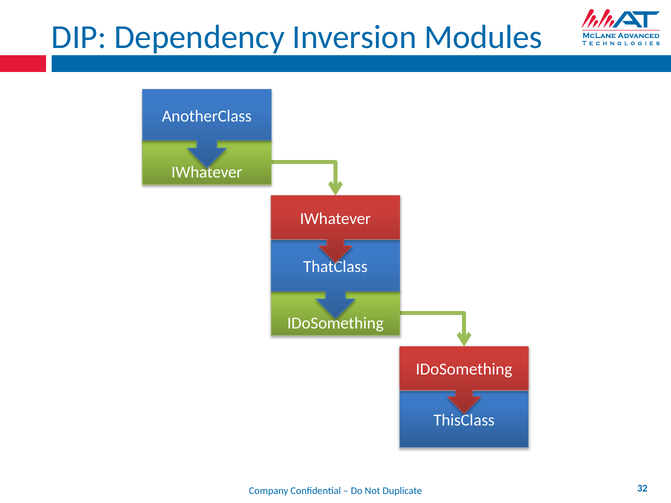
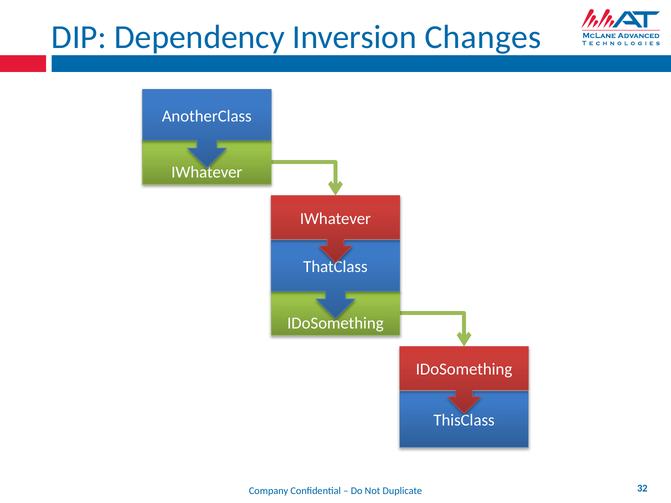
Modules: Modules -> Changes
